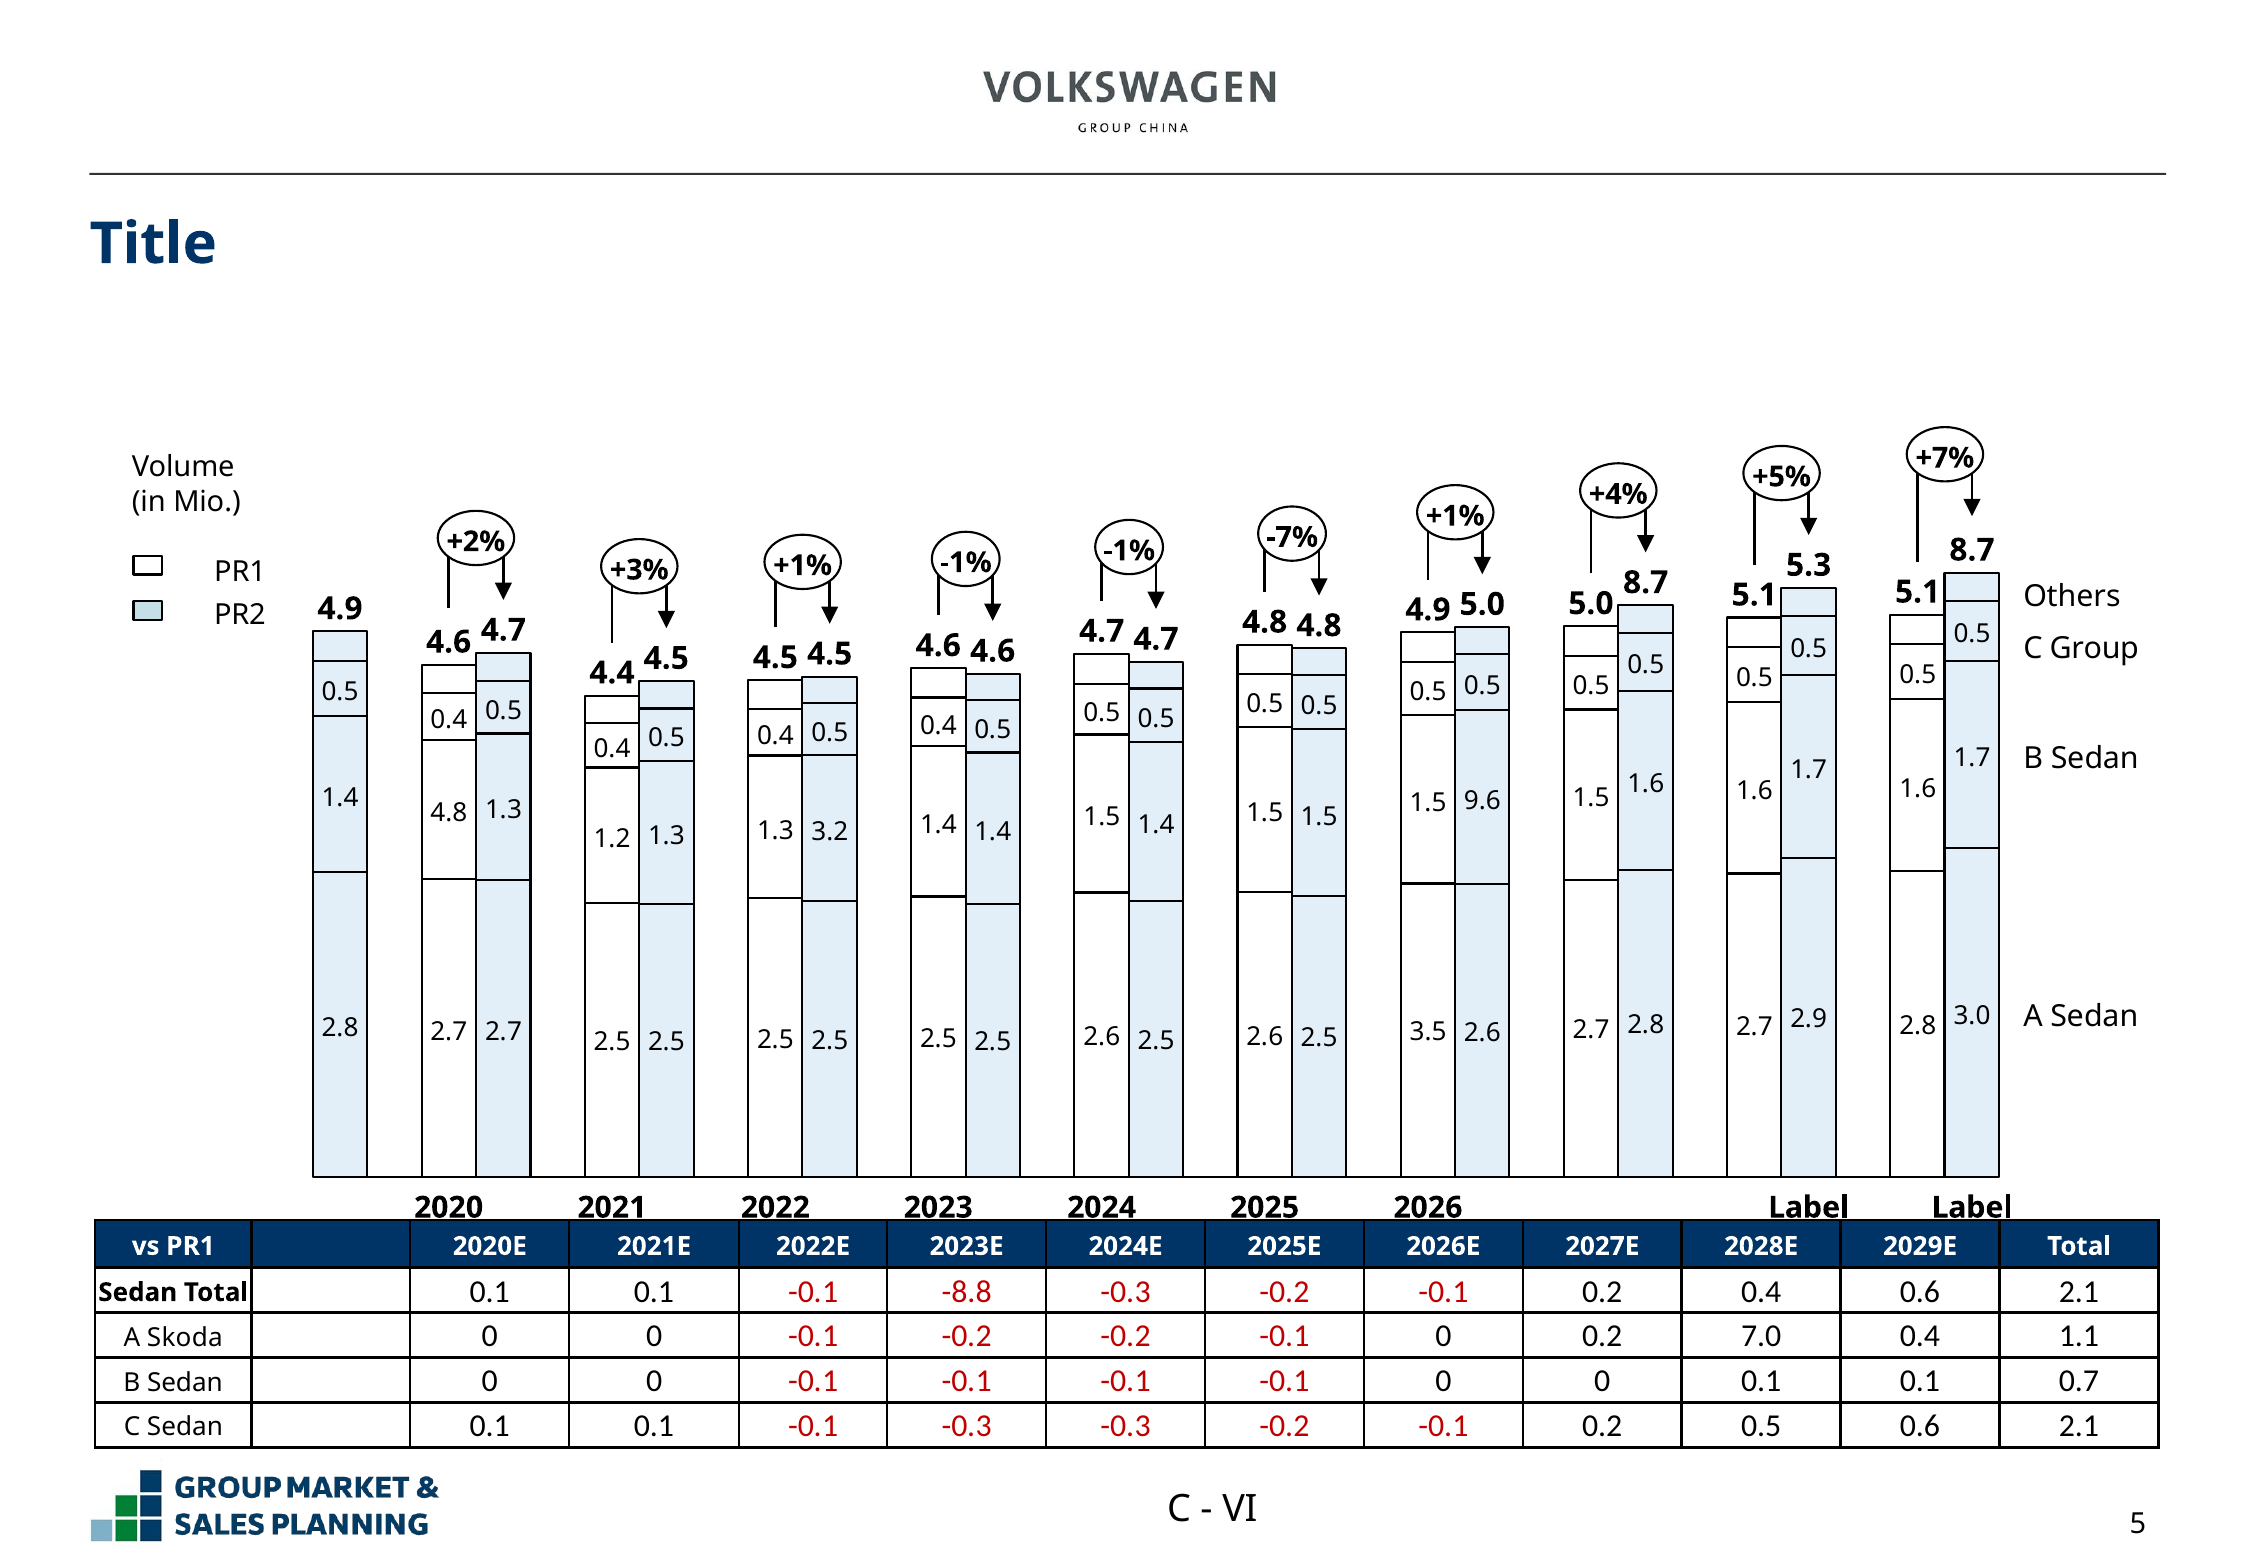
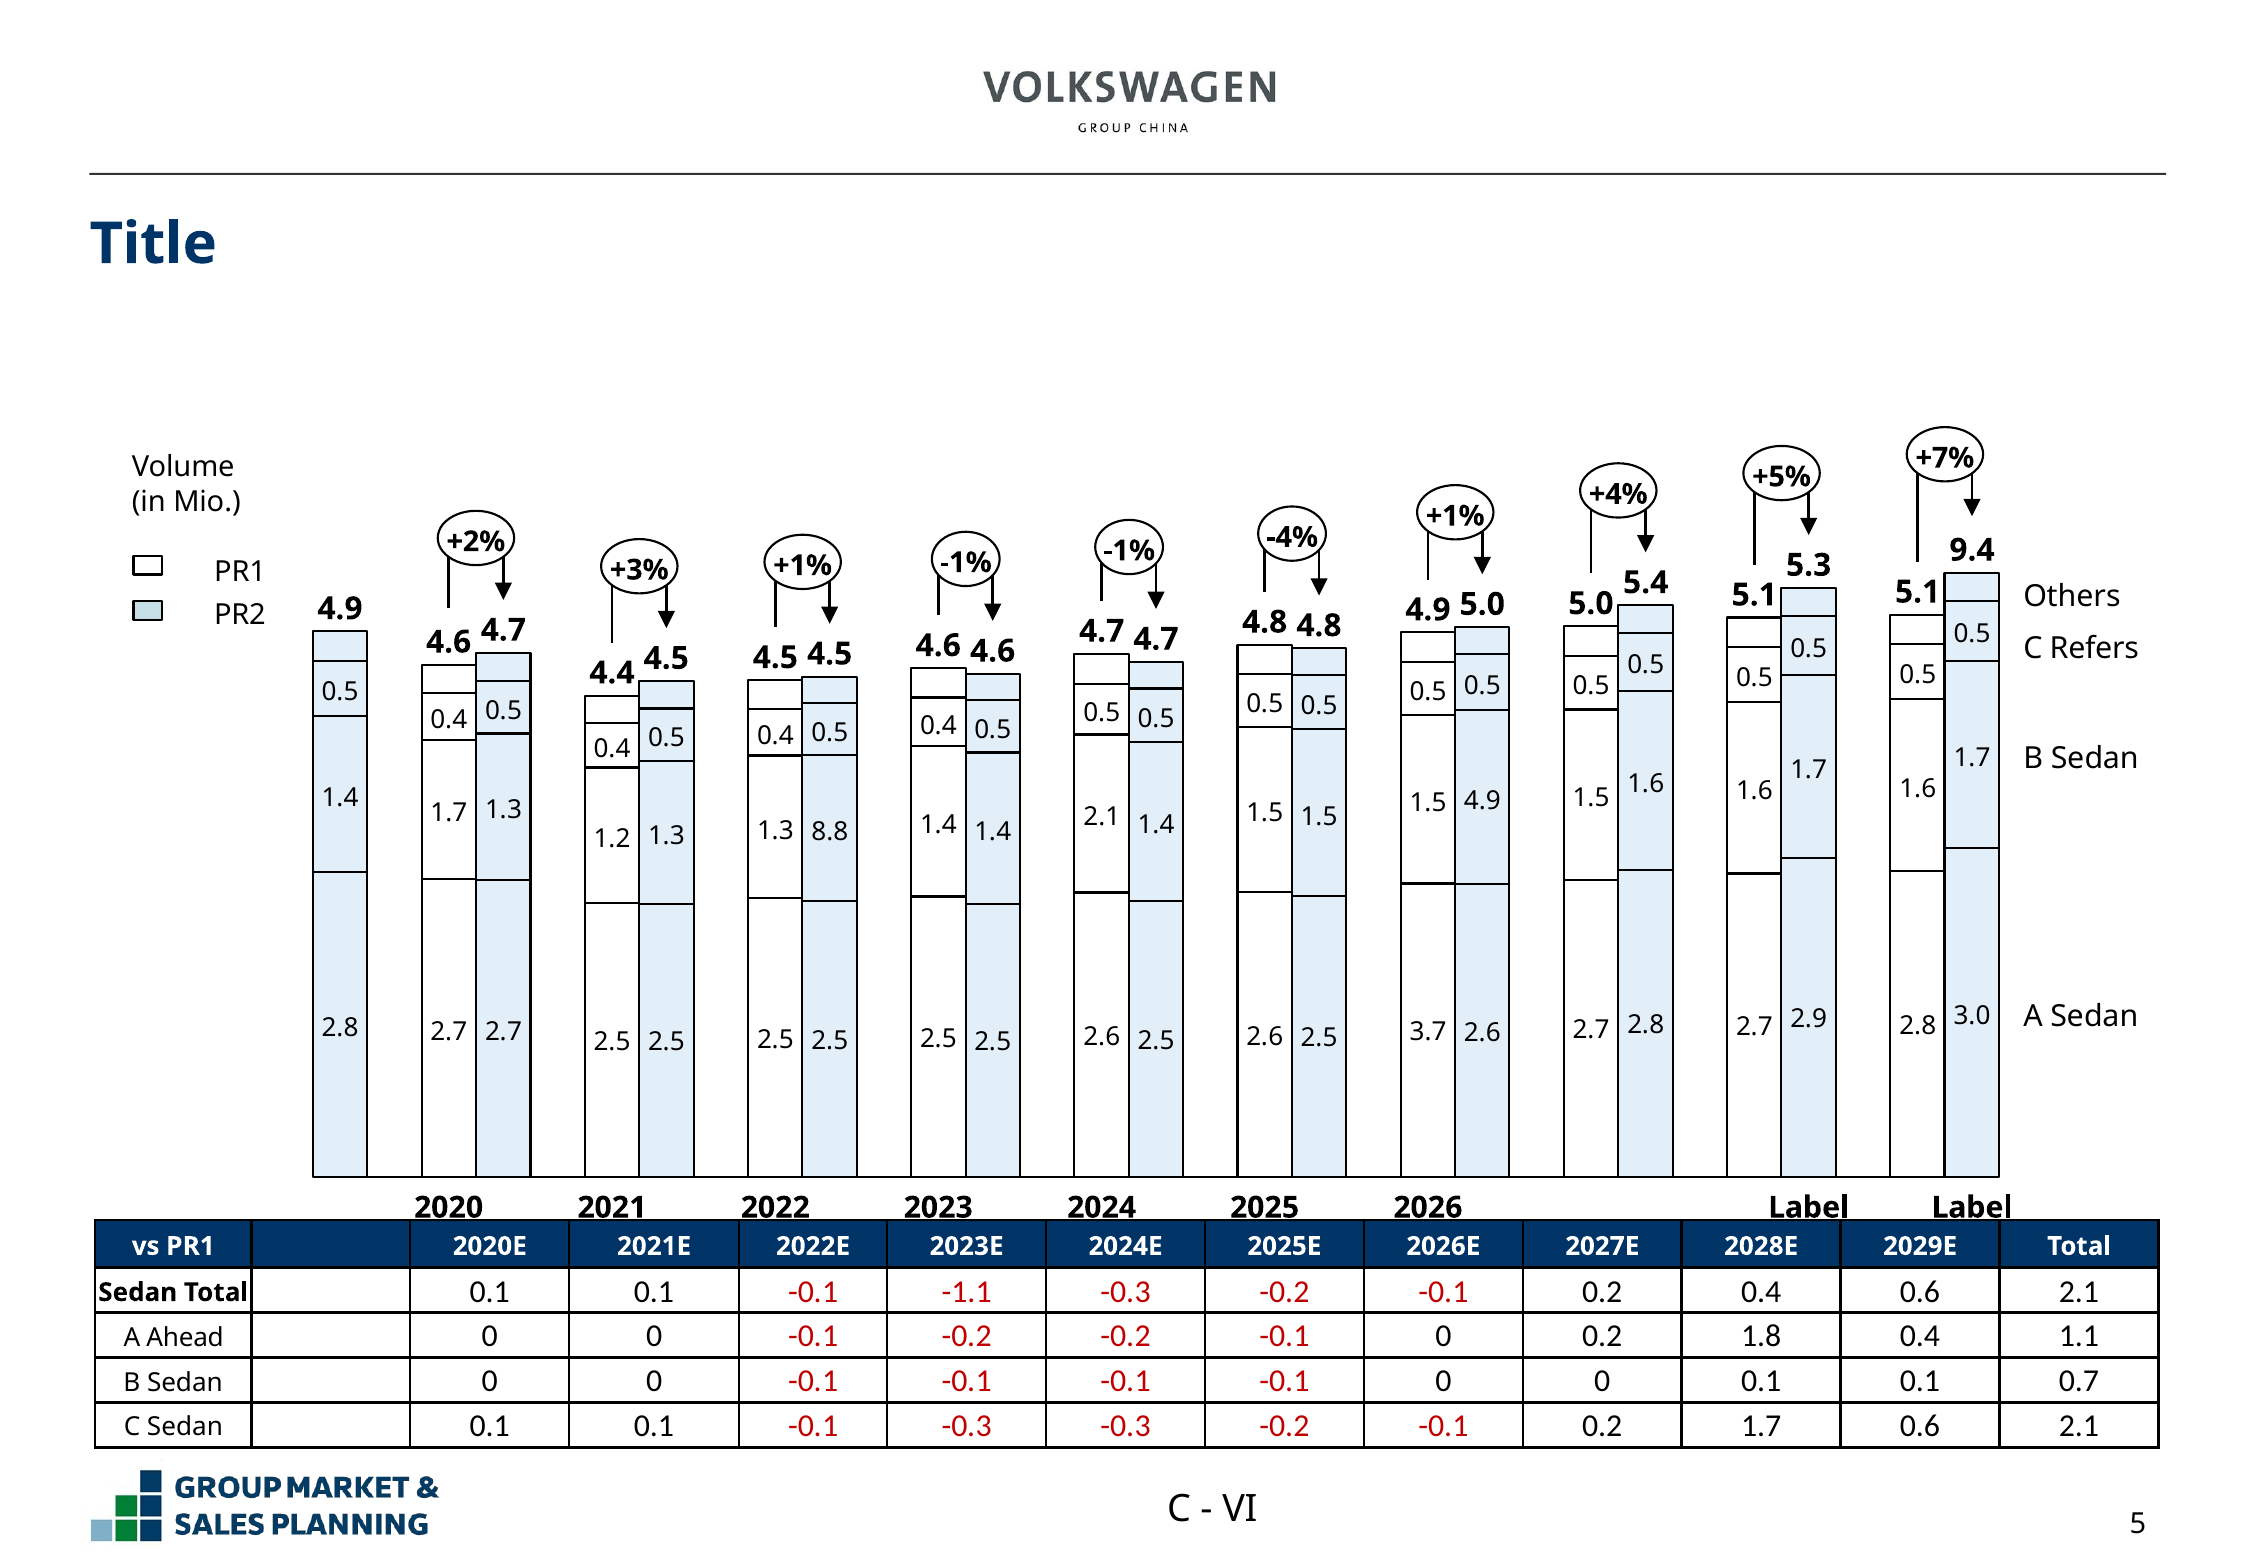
5.3 8.7: 8.7 -> 9.4
-7%: -7% -> -4%
8.7 at (1646, 582): 8.7 -> 5.4
Group: Group -> Refers
9.6 at (1482, 801): 9.6 -> 4.9
4.8 at (449, 813): 4.8 -> 1.7
1.5 at (1102, 817): 1.5 -> 2.1
3.2: 3.2 -> 8.8
3.5: 3.5 -> 3.7
-8.8: -8.8 -> -1.1
Skoda: Skoda -> Ahead
7.0: 7.0 -> 1.8
0.2 0.5: 0.5 -> 1.7
